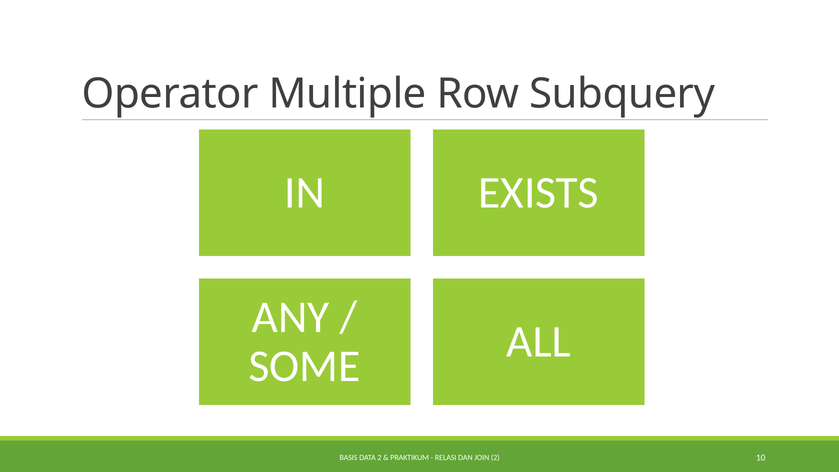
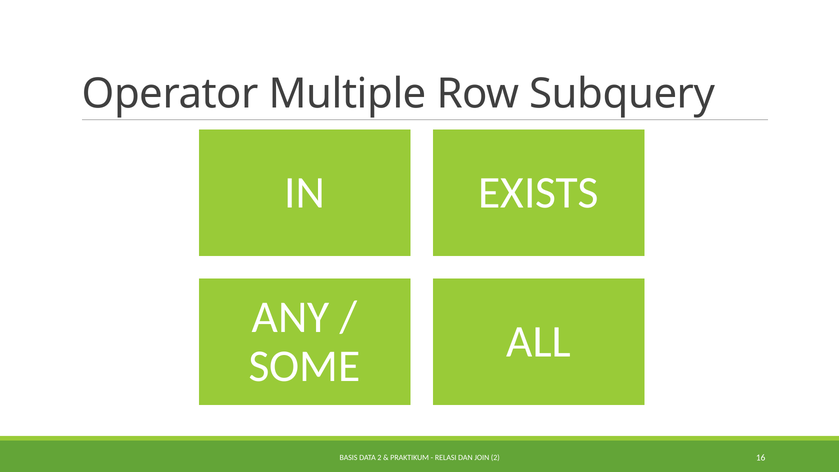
10: 10 -> 16
